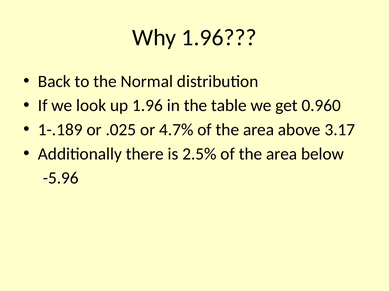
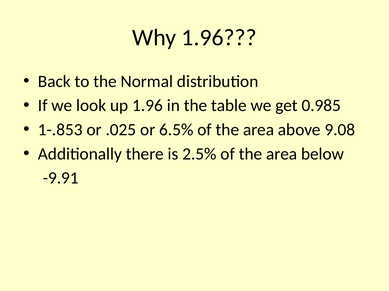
0.960: 0.960 -> 0.985
1-.189: 1-.189 -> 1-.853
4.7%: 4.7% -> 6.5%
3.17: 3.17 -> 9.08
-5.96: -5.96 -> -9.91
